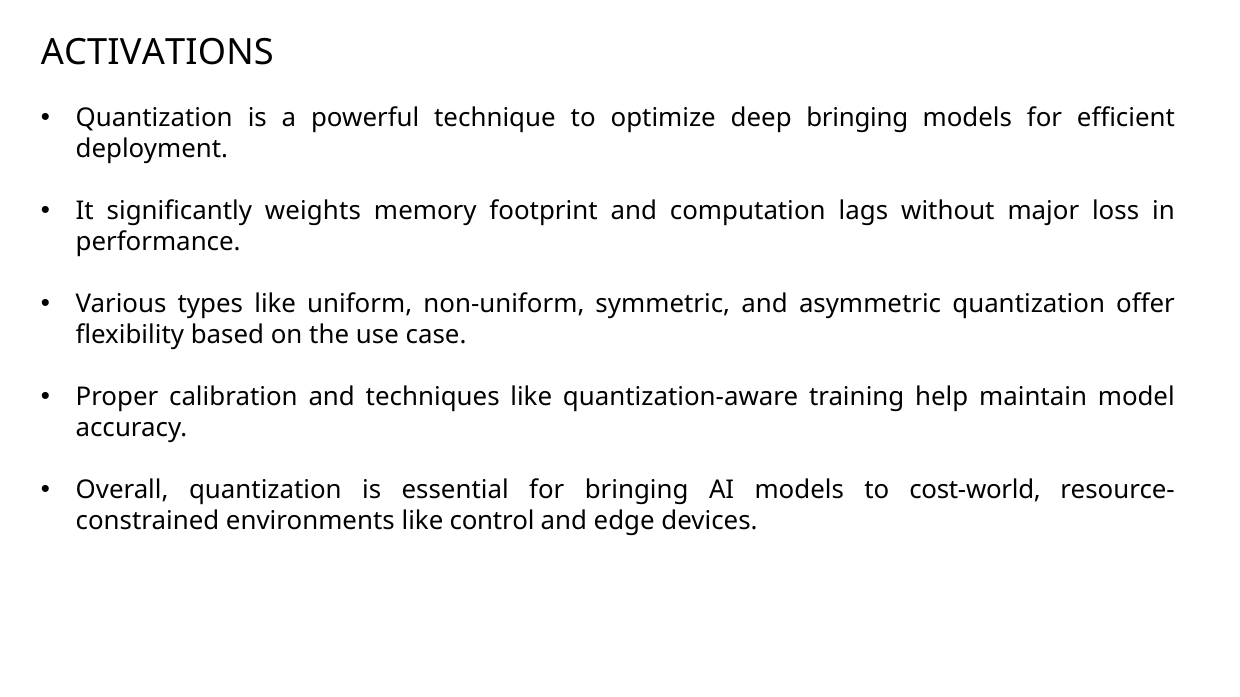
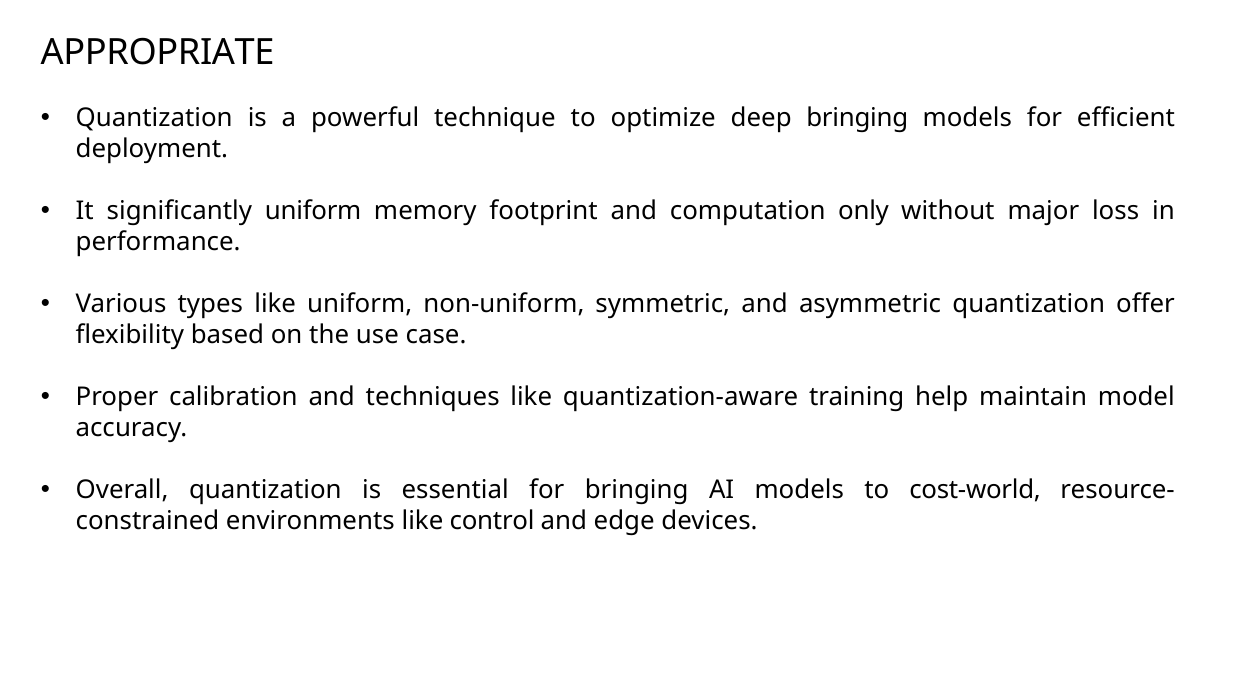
ACTIVATIONS: ACTIVATIONS -> APPROPRIATE
significantly weights: weights -> uniform
lags: lags -> only
